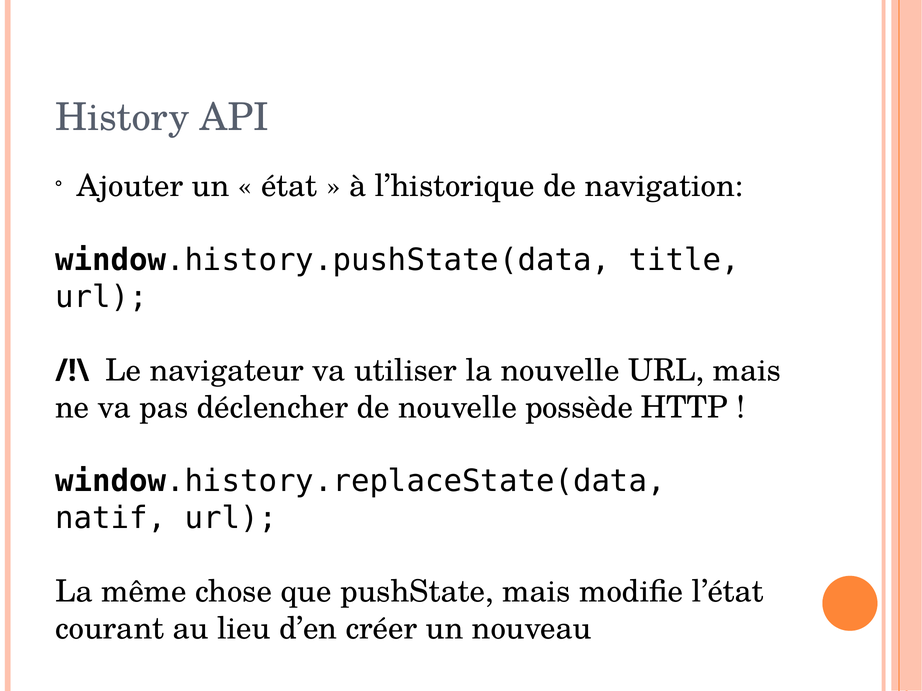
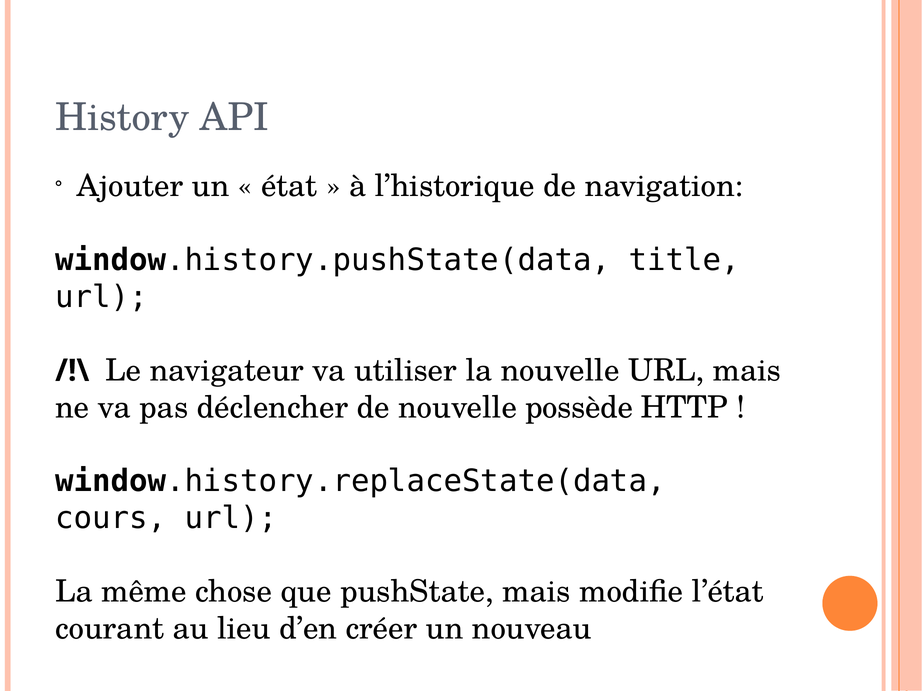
natif: natif -> cours
